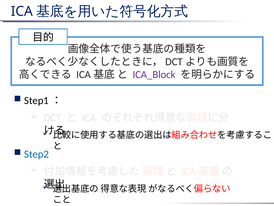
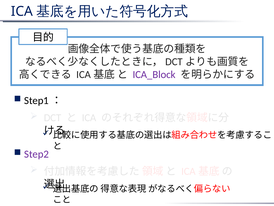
Step2 colour: blue -> purple
